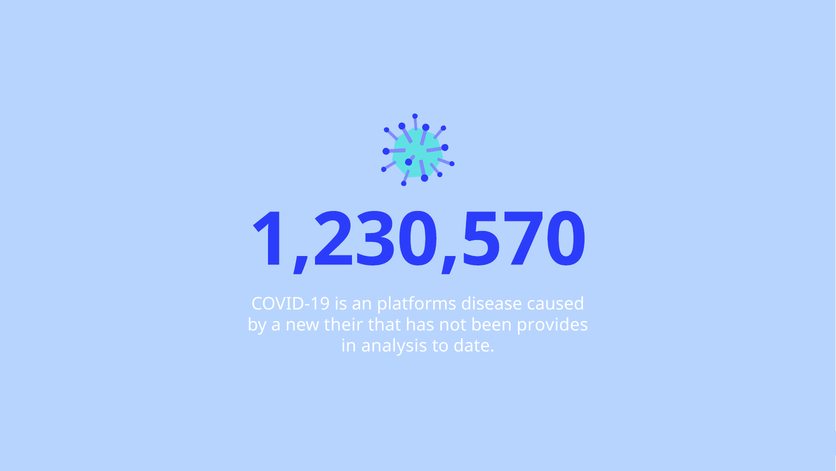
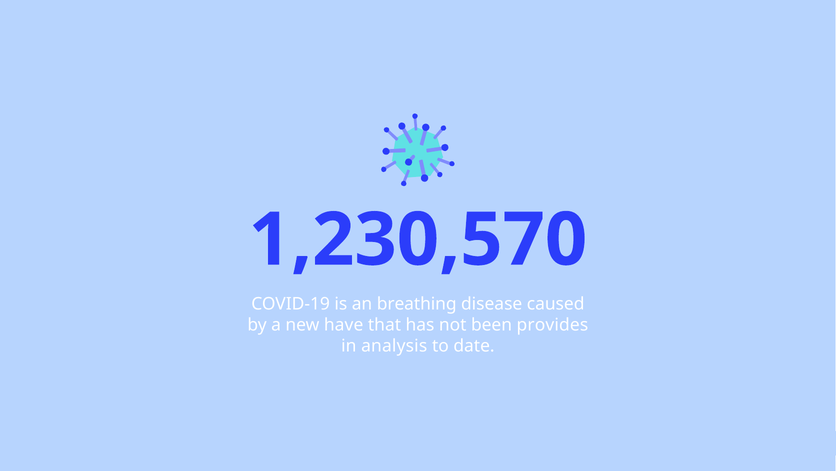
platforms: platforms -> breathing
their: their -> have
